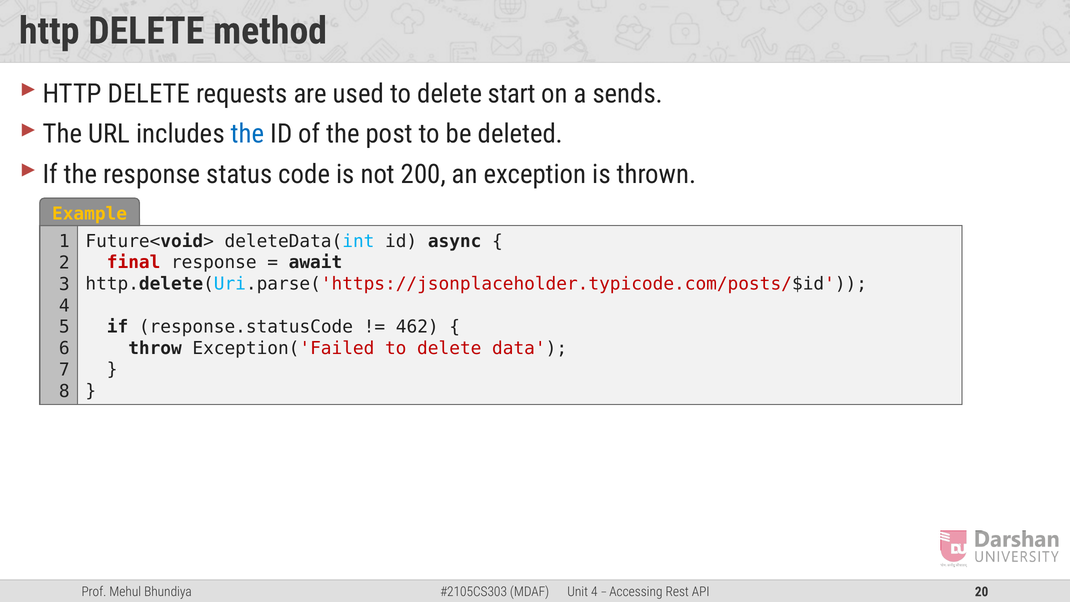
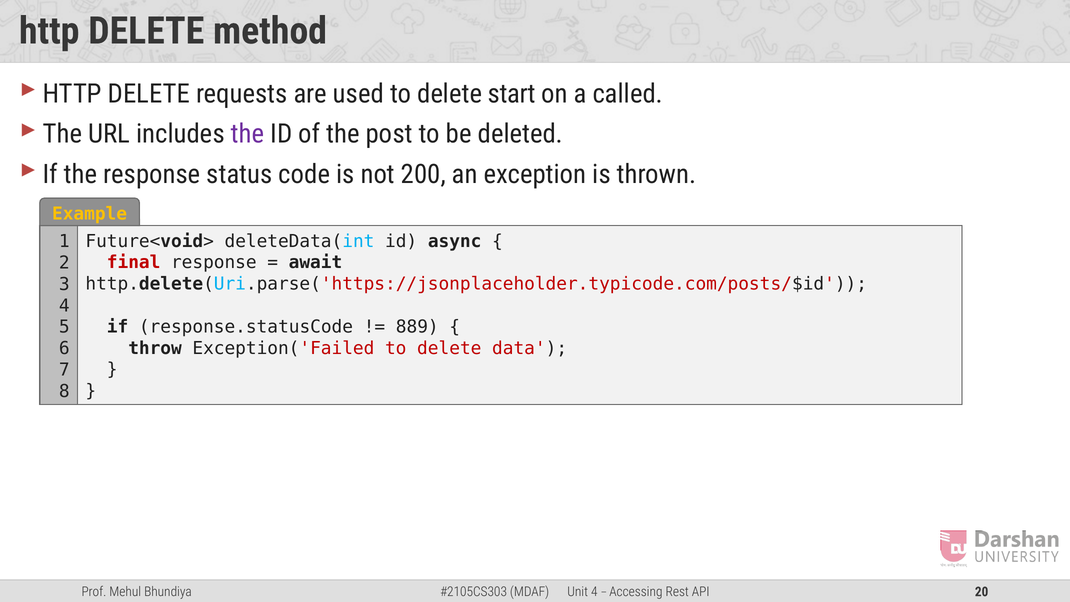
sends: sends -> called
the at (248, 134) colour: blue -> purple
462: 462 -> 889
